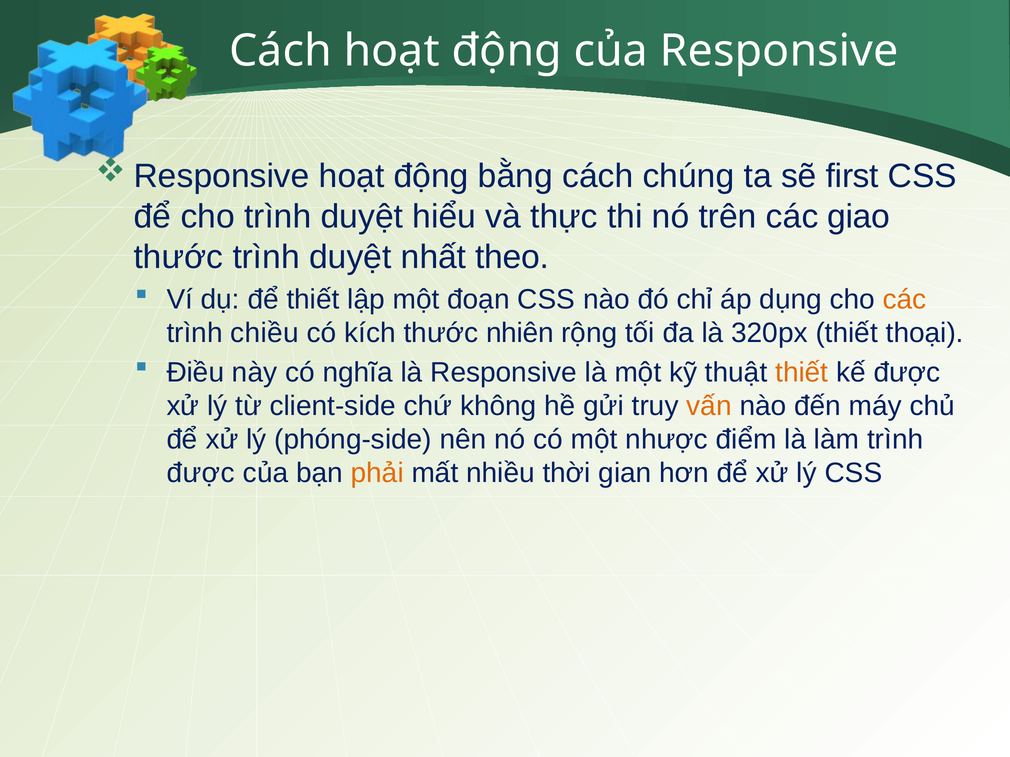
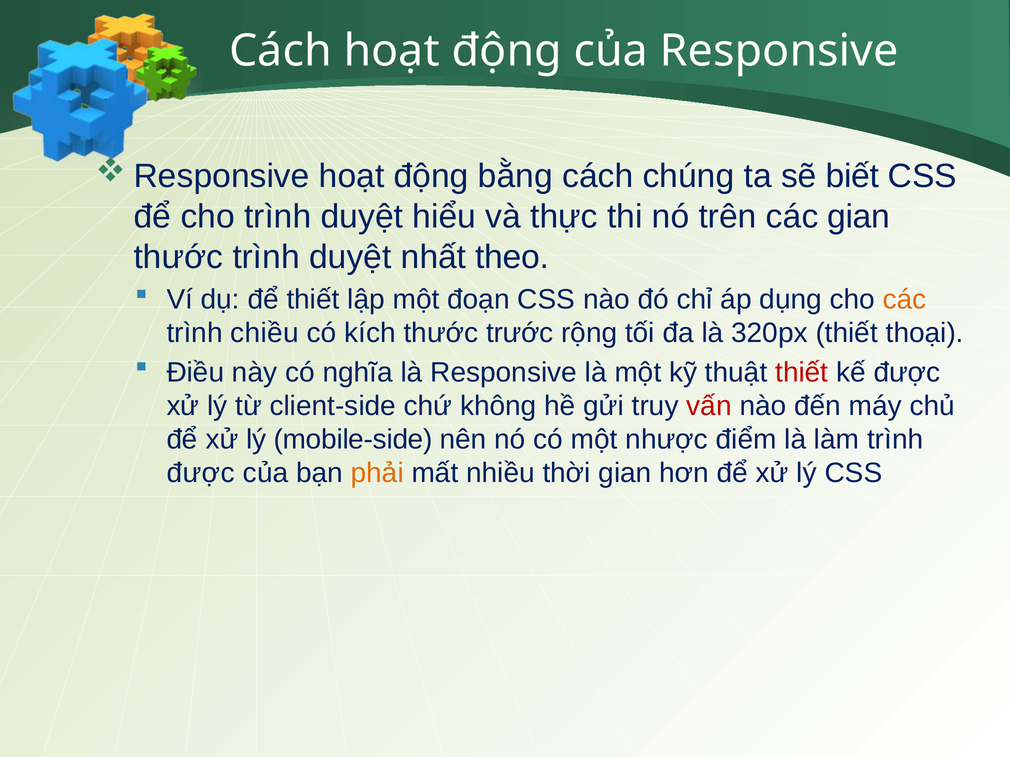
first: first -> biết
các giao: giao -> gian
nhiên: nhiên -> trước
thiết at (802, 373) colour: orange -> red
vấn colour: orange -> red
phóng-side: phóng-side -> mobile-side
